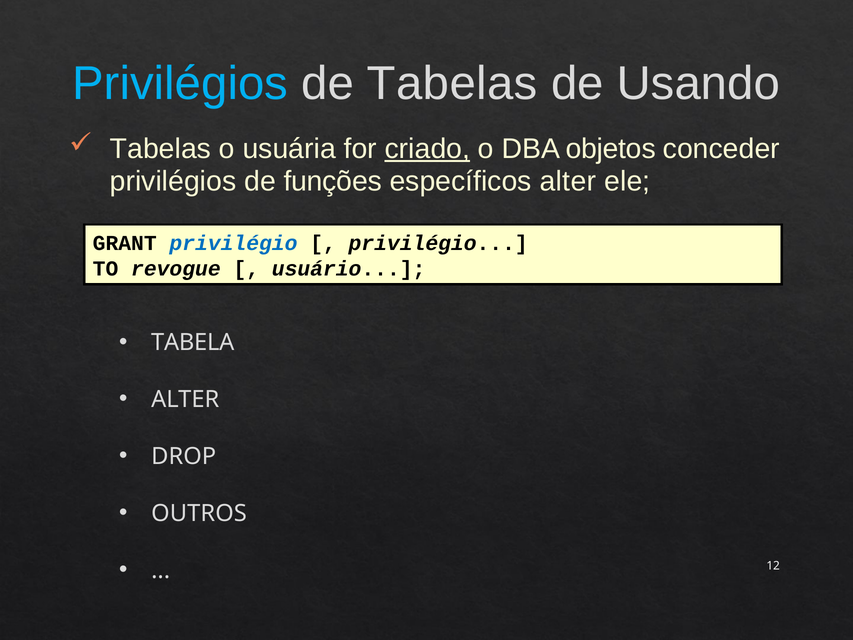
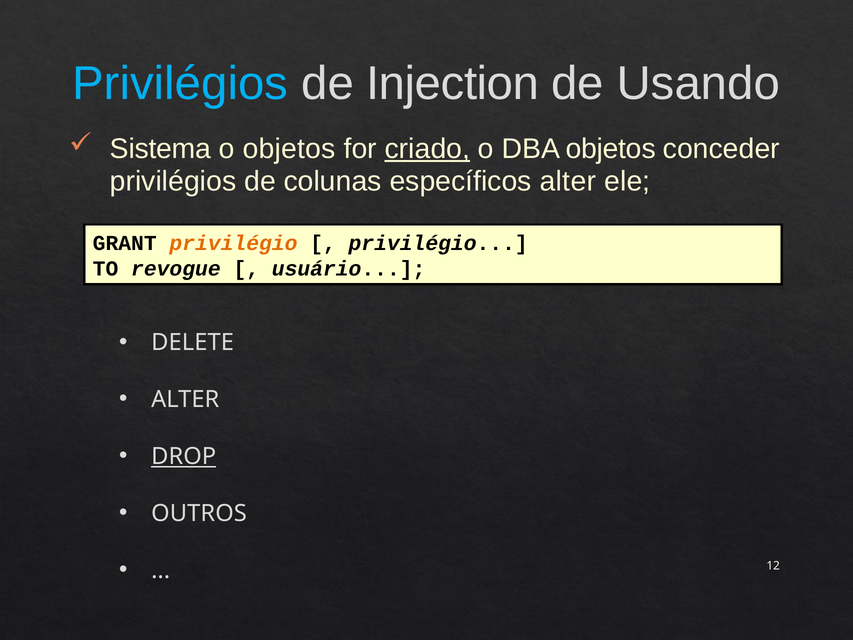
de Tabelas: Tabelas -> Injection
Tabelas at (160, 149): Tabelas -> Sistema
o usuária: usuária -> objetos
funções: funções -> colunas
privilégio at (233, 243) colour: blue -> orange
TABELA: TABELA -> DELETE
DROP underline: none -> present
